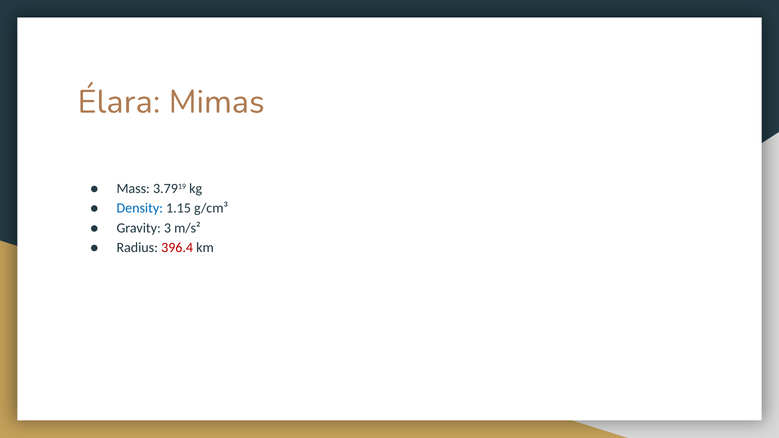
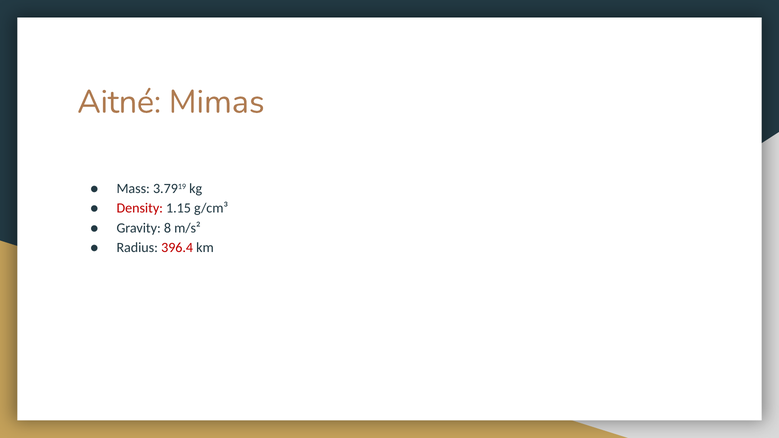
Élara: Élara -> Aitné
Density colour: blue -> red
3: 3 -> 8
